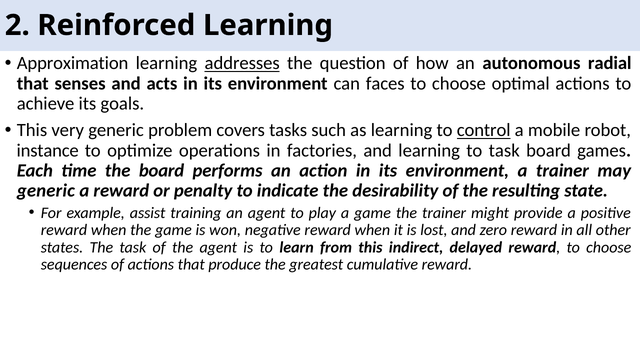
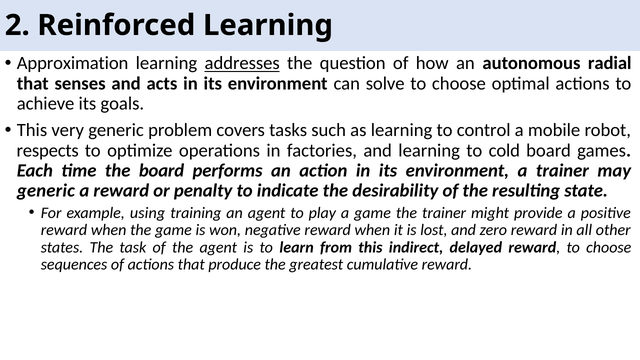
faces: faces -> solve
control underline: present -> none
instance: instance -> respects
to task: task -> cold
assist: assist -> using
